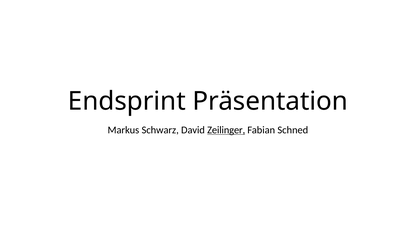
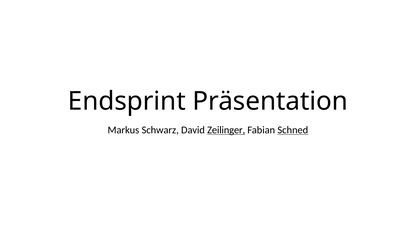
Schned underline: none -> present
